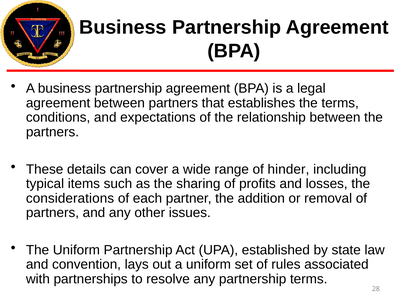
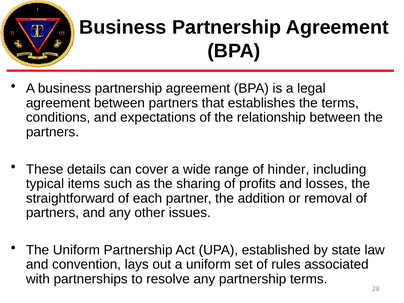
considerations: considerations -> straightforward
